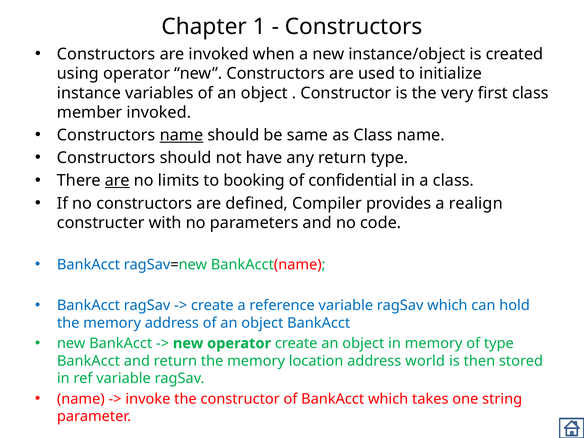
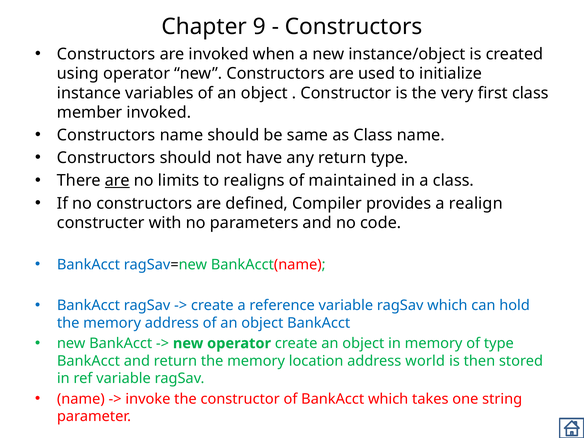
1: 1 -> 9
name at (181, 135) underline: present -> none
booking: booking -> realigns
confidential: confidential -> maintained
